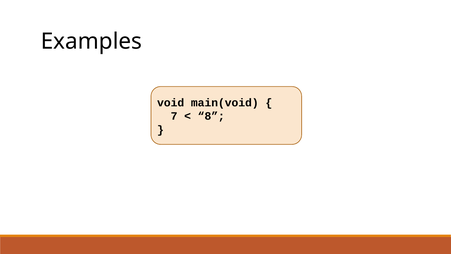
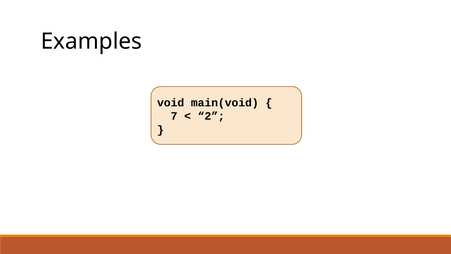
8: 8 -> 2
